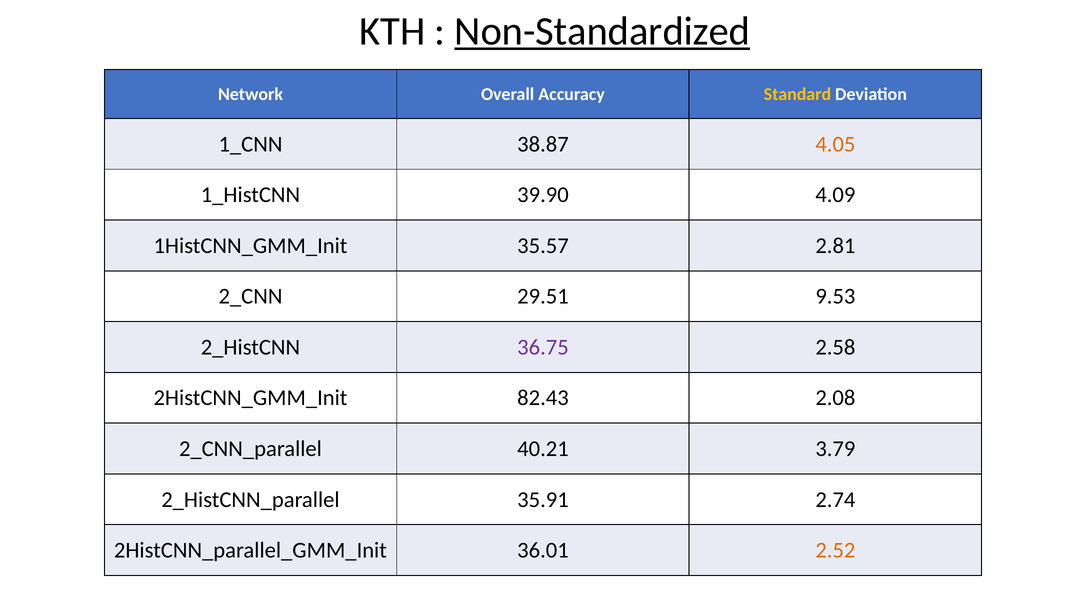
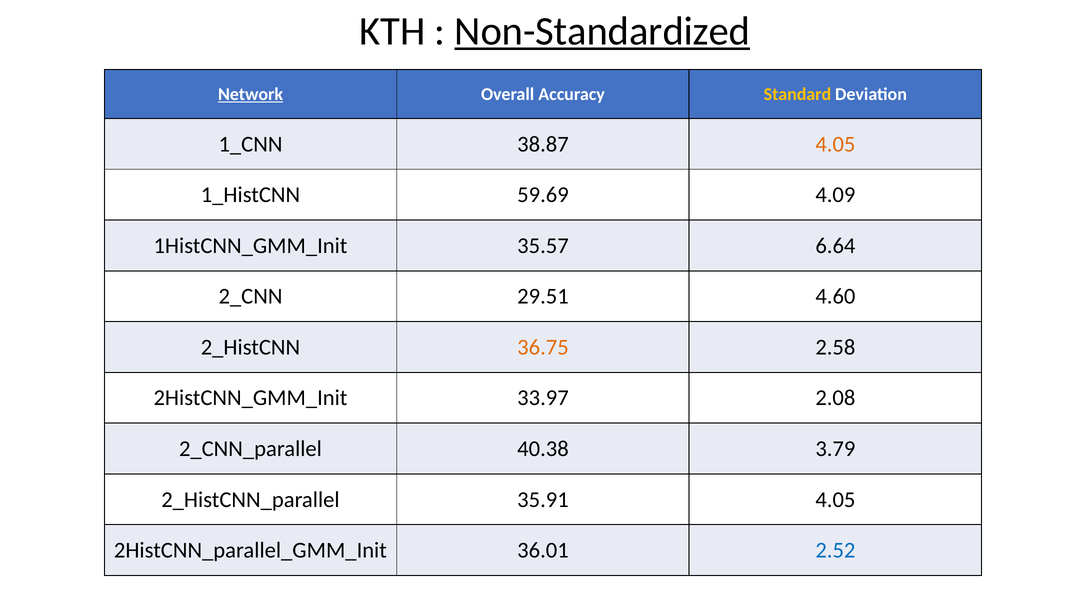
Network underline: none -> present
39.90: 39.90 -> 59.69
2.81: 2.81 -> 6.64
9.53: 9.53 -> 4.60
36.75 colour: purple -> orange
82.43: 82.43 -> 33.97
40.21: 40.21 -> 40.38
35.91 2.74: 2.74 -> 4.05
2.52 colour: orange -> blue
